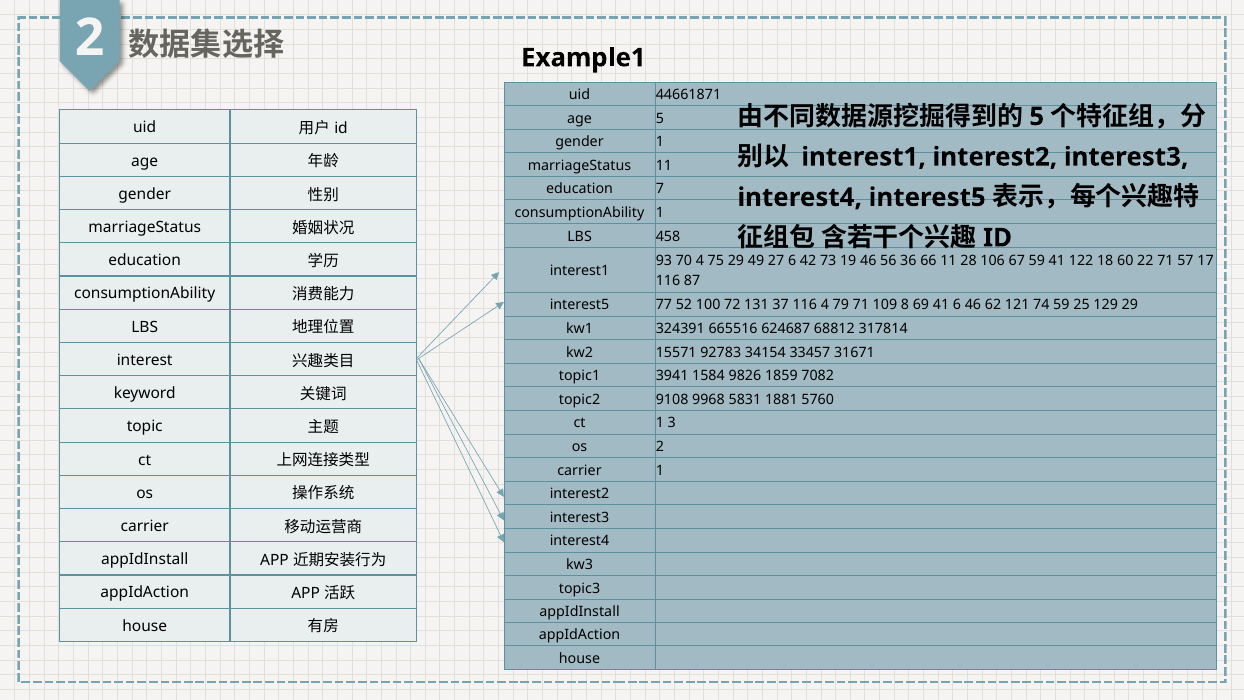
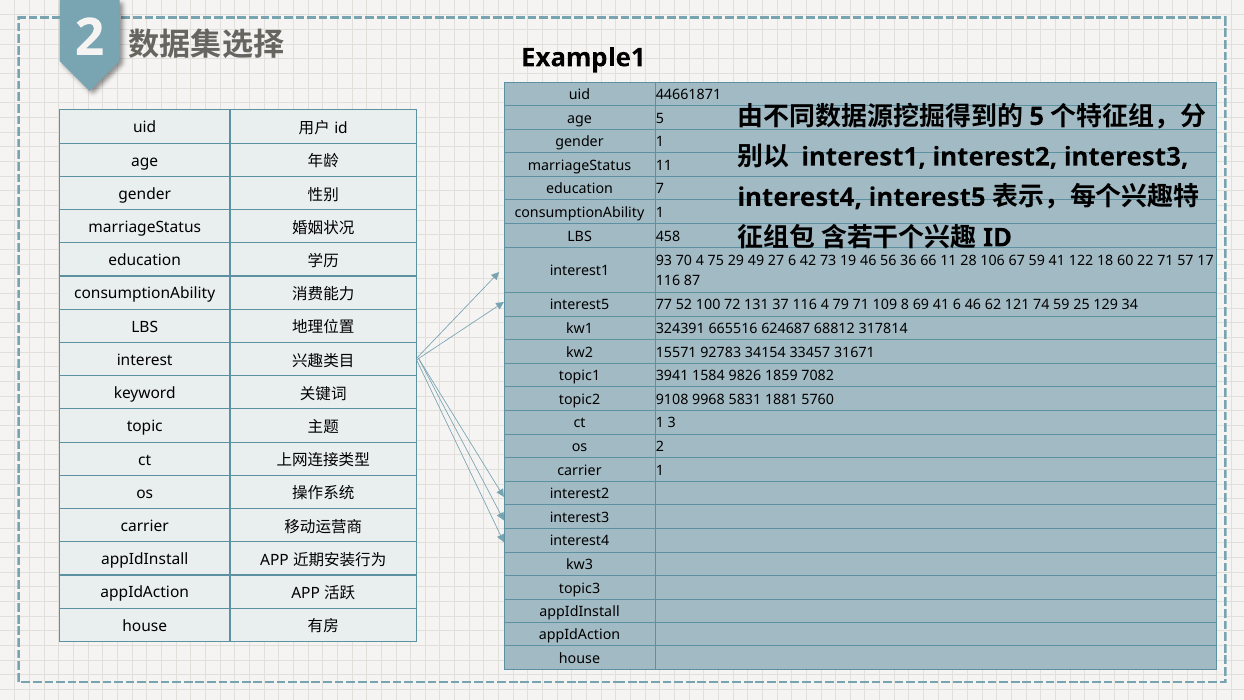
129 29: 29 -> 34
